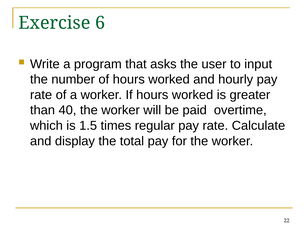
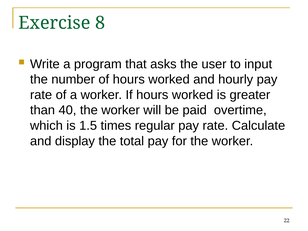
6: 6 -> 8
